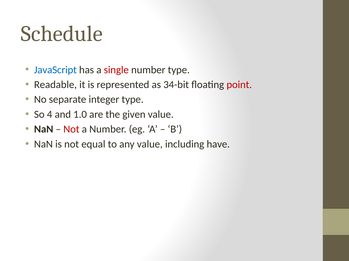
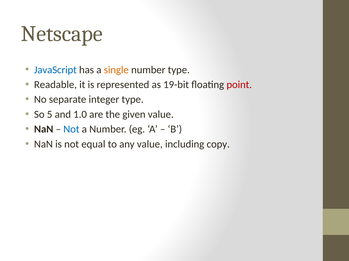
Schedule: Schedule -> Netscape
single colour: red -> orange
34-bit: 34-bit -> 19-bit
4: 4 -> 5
Not at (71, 130) colour: red -> blue
have: have -> copy
